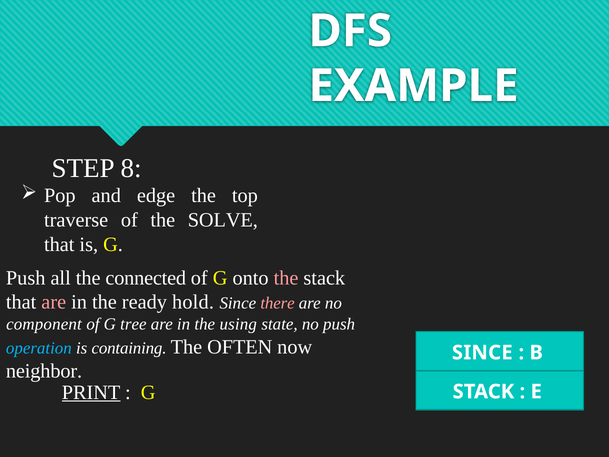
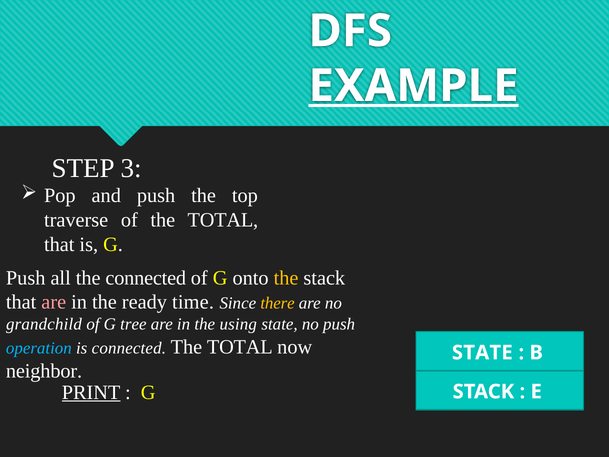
EXAMPLE underline: none -> present
8: 8 -> 3
and edge: edge -> push
of the SOLVE: SOLVE -> TOTAL
the at (286, 278) colour: pink -> yellow
hold: hold -> time
there colour: pink -> yellow
component: component -> grandchild
is containing: containing -> connected
OFTEN at (240, 347): OFTEN -> TOTAL
SINCE at (482, 352): SINCE -> STATE
